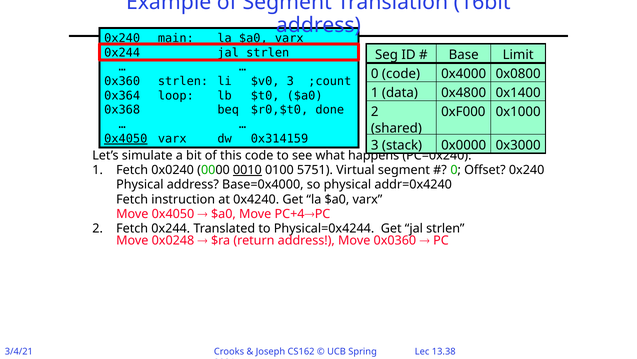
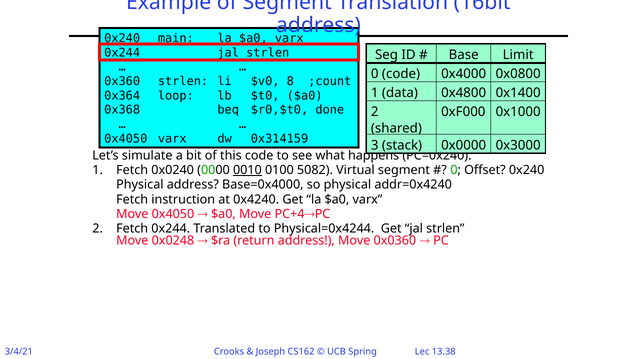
$v0 3: 3 -> 8
0x4050 at (126, 138) underline: present -> none
5751: 5751 -> 5082
